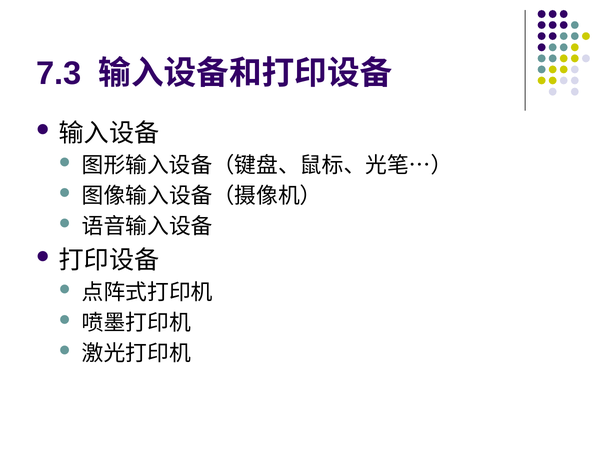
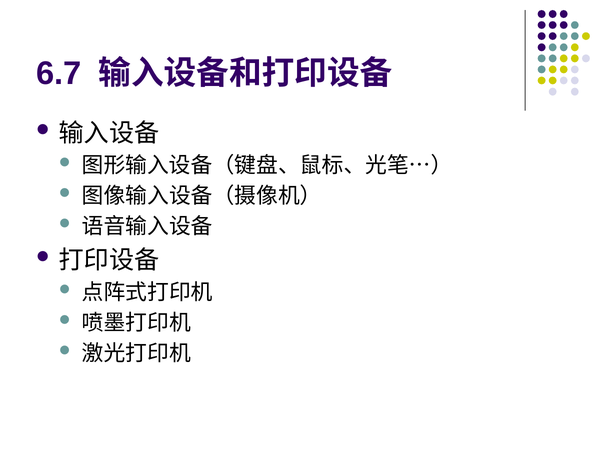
7.3: 7.3 -> 6.7
